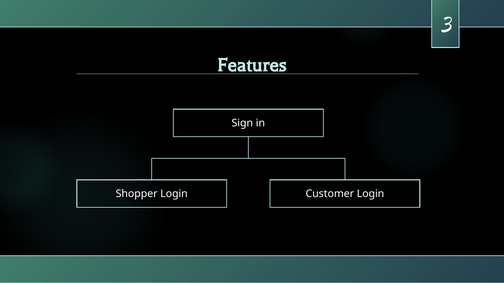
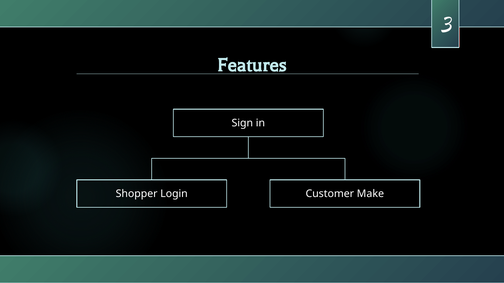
Customer Login: Login -> Make
